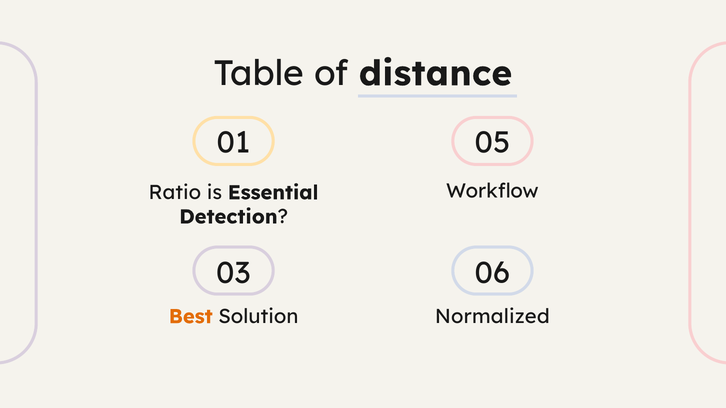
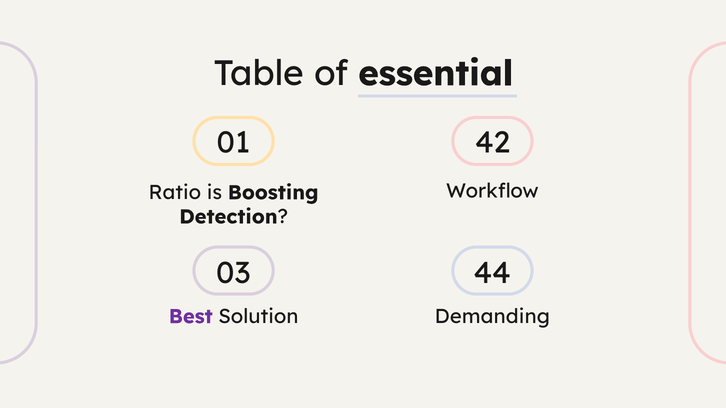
distance: distance -> essential
05: 05 -> 42
Essential: Essential -> Boosting
06: 06 -> 44
Best colour: orange -> purple
Normalized: Normalized -> Demanding
